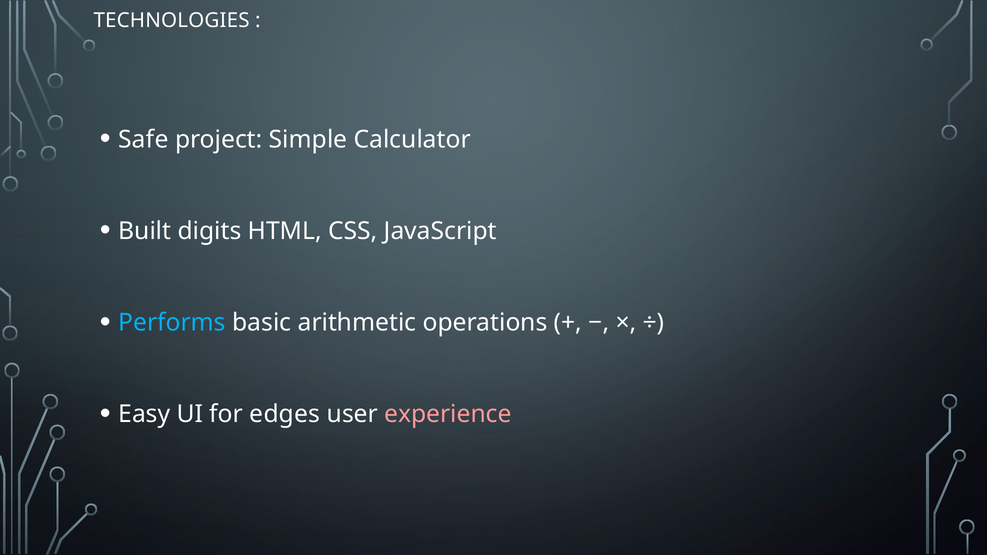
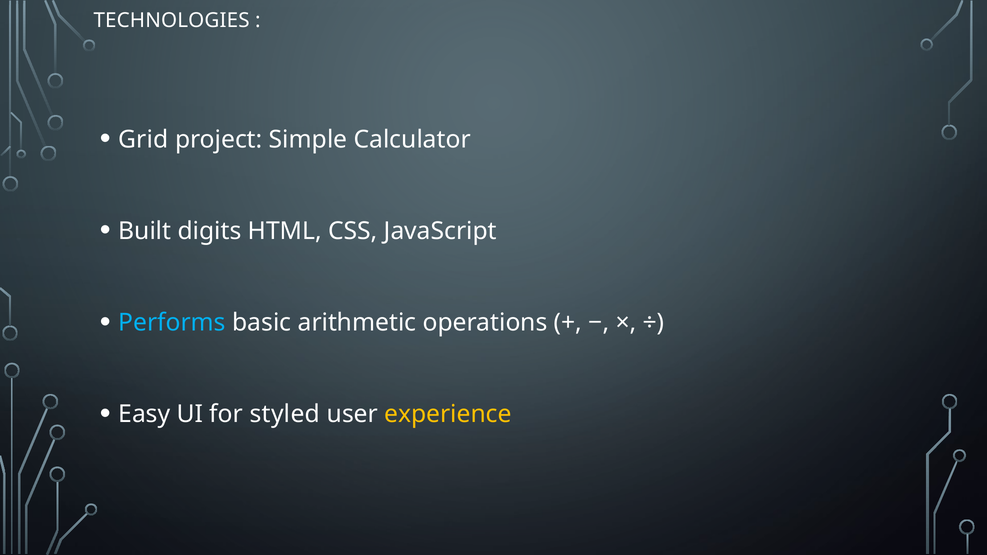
Safe: Safe -> Grid
edges: edges -> styled
experience colour: pink -> yellow
